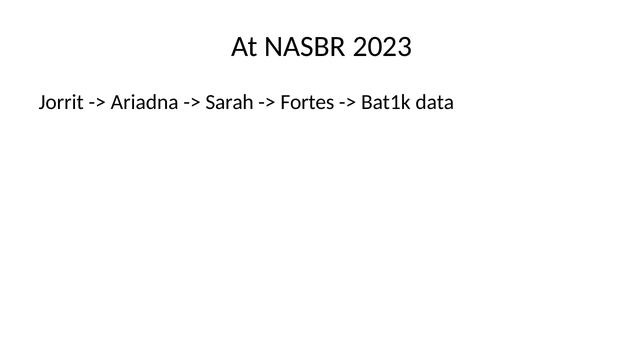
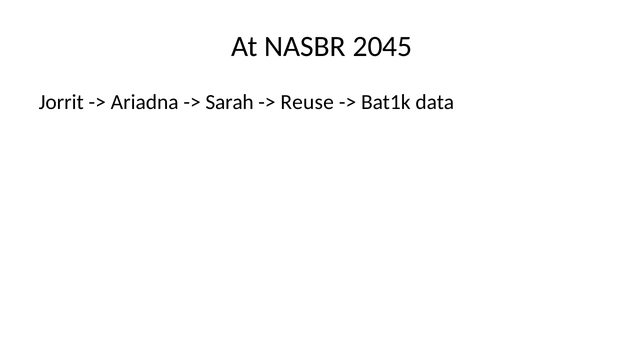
2023: 2023 -> 2045
Fortes: Fortes -> Reuse
